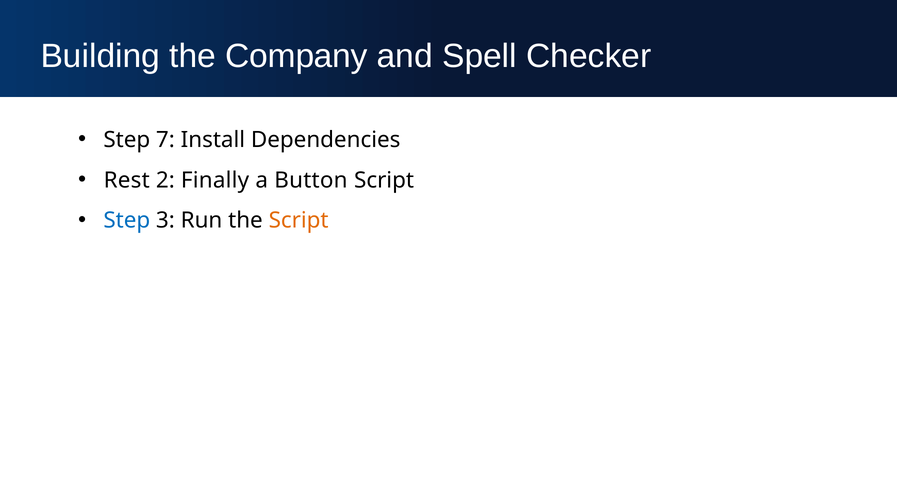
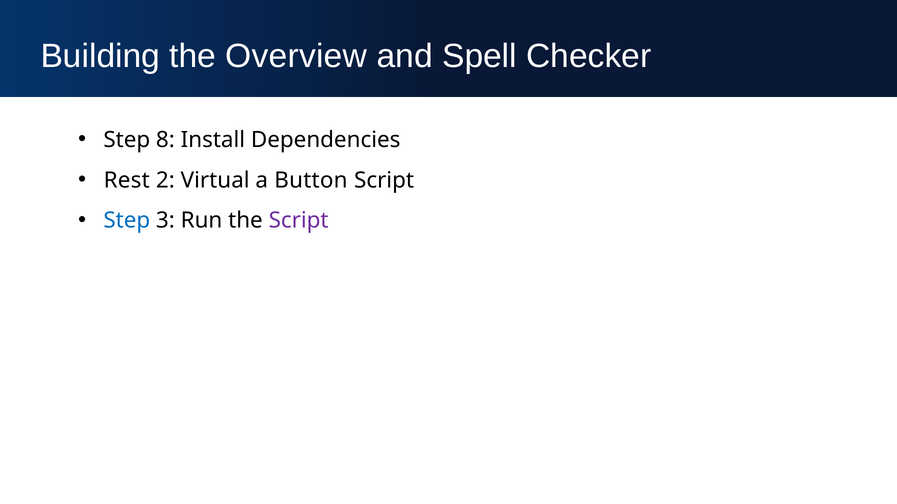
Company: Company -> Overview
7: 7 -> 8
Finally: Finally -> Virtual
Script at (299, 221) colour: orange -> purple
